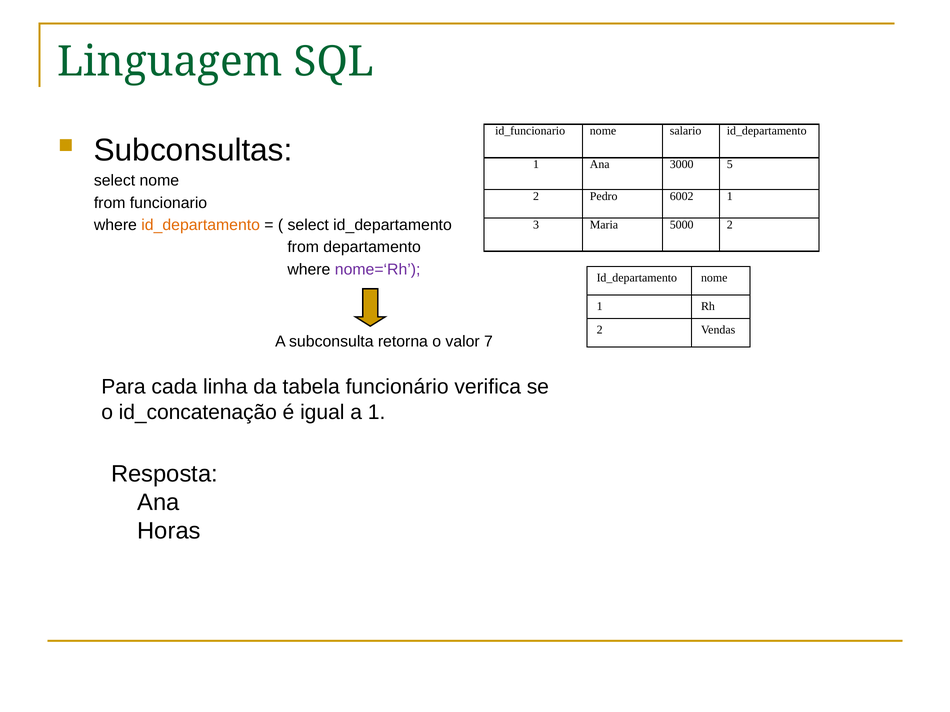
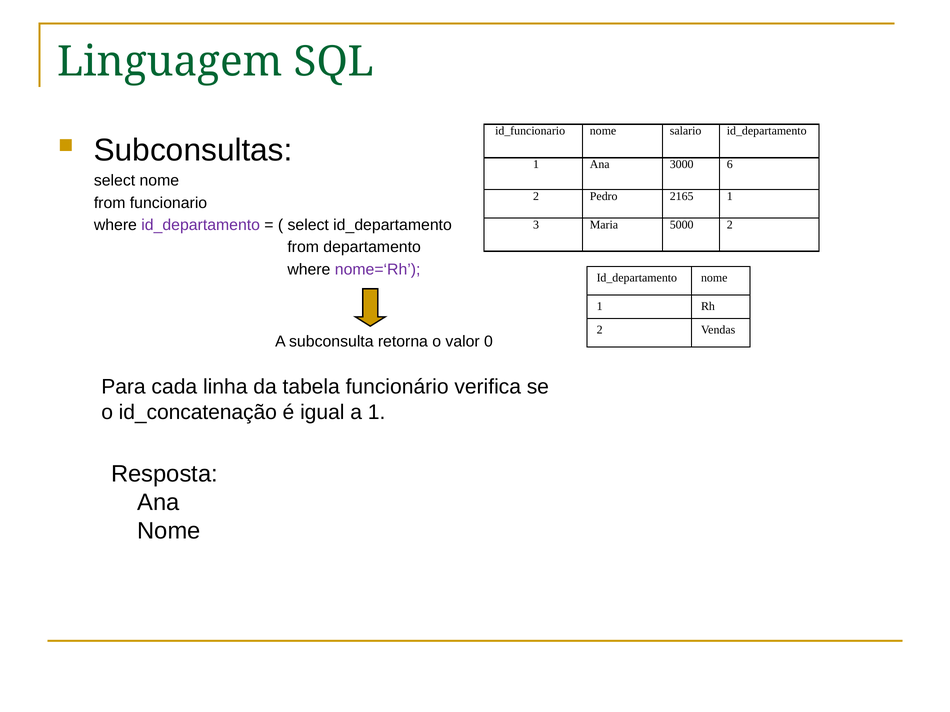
5: 5 -> 6
6002: 6002 -> 2165
id_departamento at (201, 225) colour: orange -> purple
7: 7 -> 0
Horas at (169, 531): Horas -> Nome
